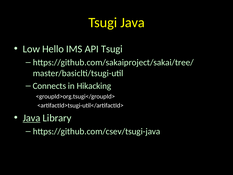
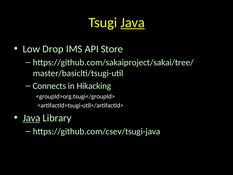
Java at (133, 23) underline: none -> present
Hello: Hello -> Drop
API Tsugi: Tsugi -> Store
